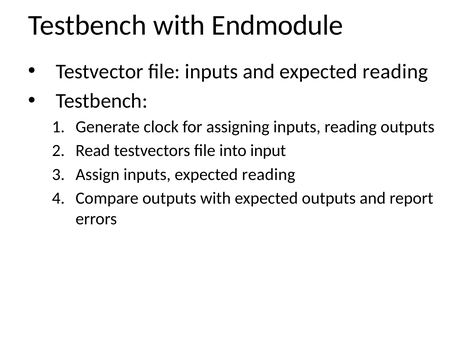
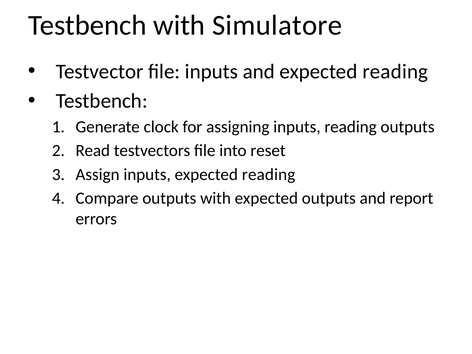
Endmodule: Endmodule -> Simulatore
input: input -> reset
